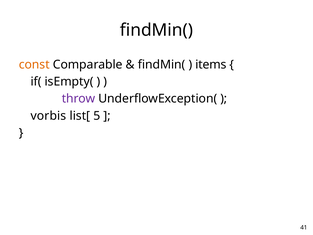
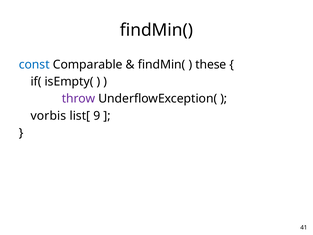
const colour: orange -> blue
items: items -> these
5: 5 -> 9
